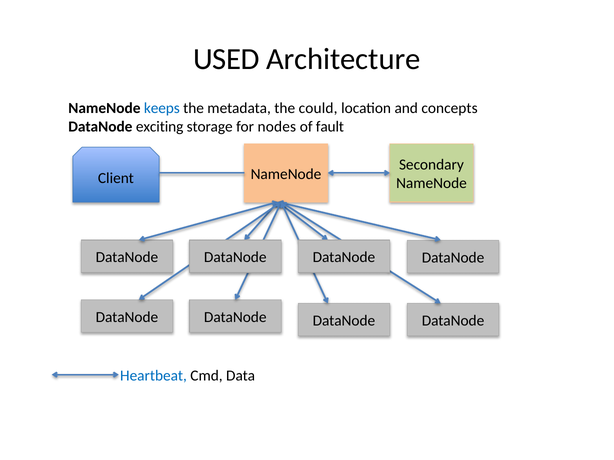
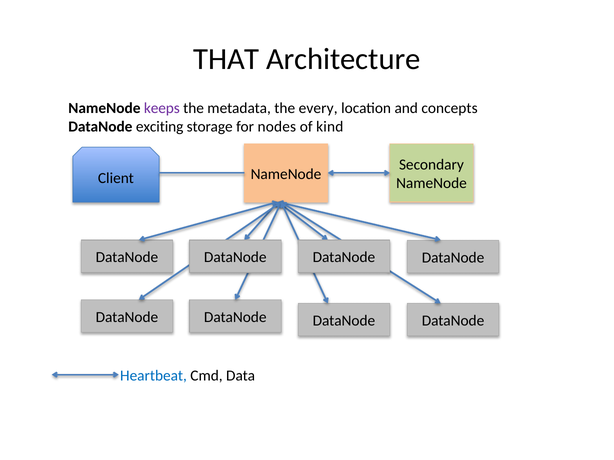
USED: USED -> THAT
keeps colour: blue -> purple
could: could -> every
fault: fault -> kind
